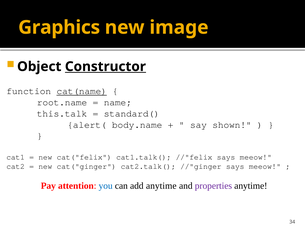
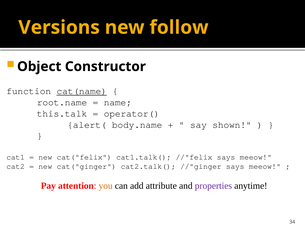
Graphics: Graphics -> Versions
image: image -> follow
Constructor underline: present -> none
standard(: standard( -> operator(
you colour: blue -> orange
add anytime: anytime -> attribute
